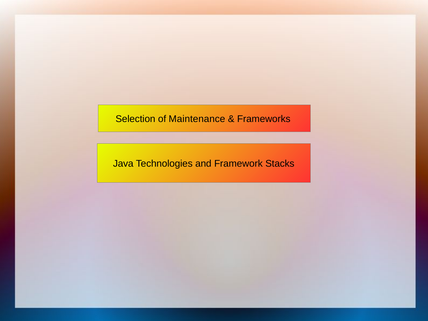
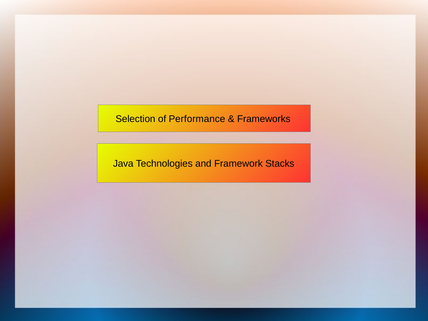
Maintenance: Maintenance -> Performance
